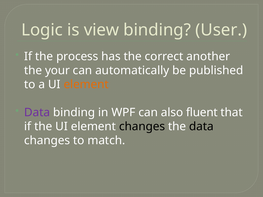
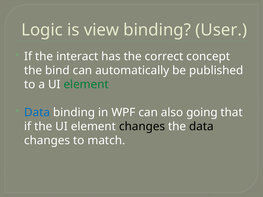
process: process -> interact
another: another -> concept
your: your -> bind
element at (86, 85) colour: orange -> green
Data at (37, 113) colour: purple -> blue
fluent: fluent -> going
